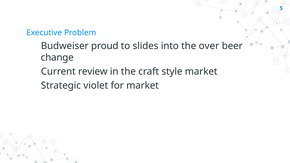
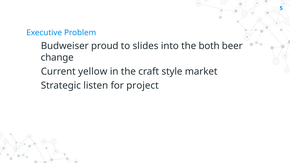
over: over -> both
review: review -> yellow
violet: violet -> listen
for market: market -> project
